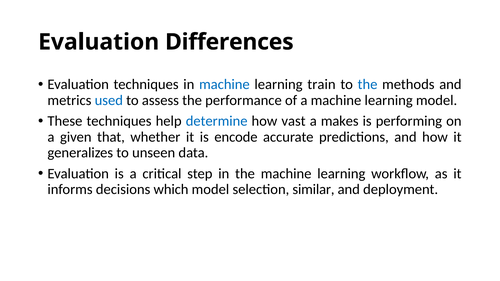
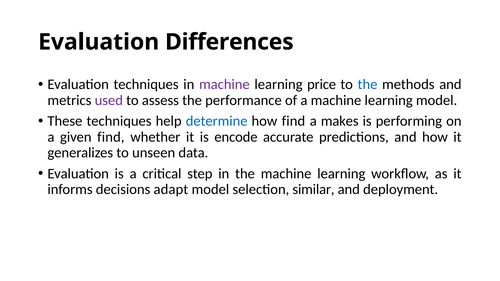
machine at (224, 85) colour: blue -> purple
train: train -> price
used colour: blue -> purple
how vast: vast -> find
given that: that -> find
which: which -> adapt
